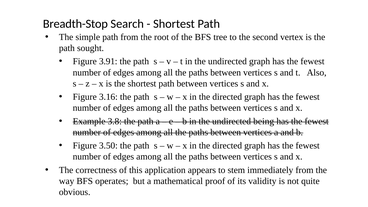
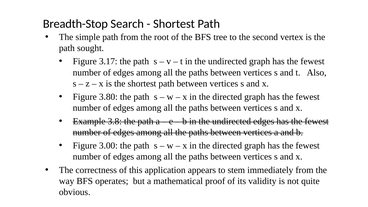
3.91: 3.91 -> 3.17
3.16: 3.16 -> 3.80
undirected being: being -> edges
3.50: 3.50 -> 3.00
